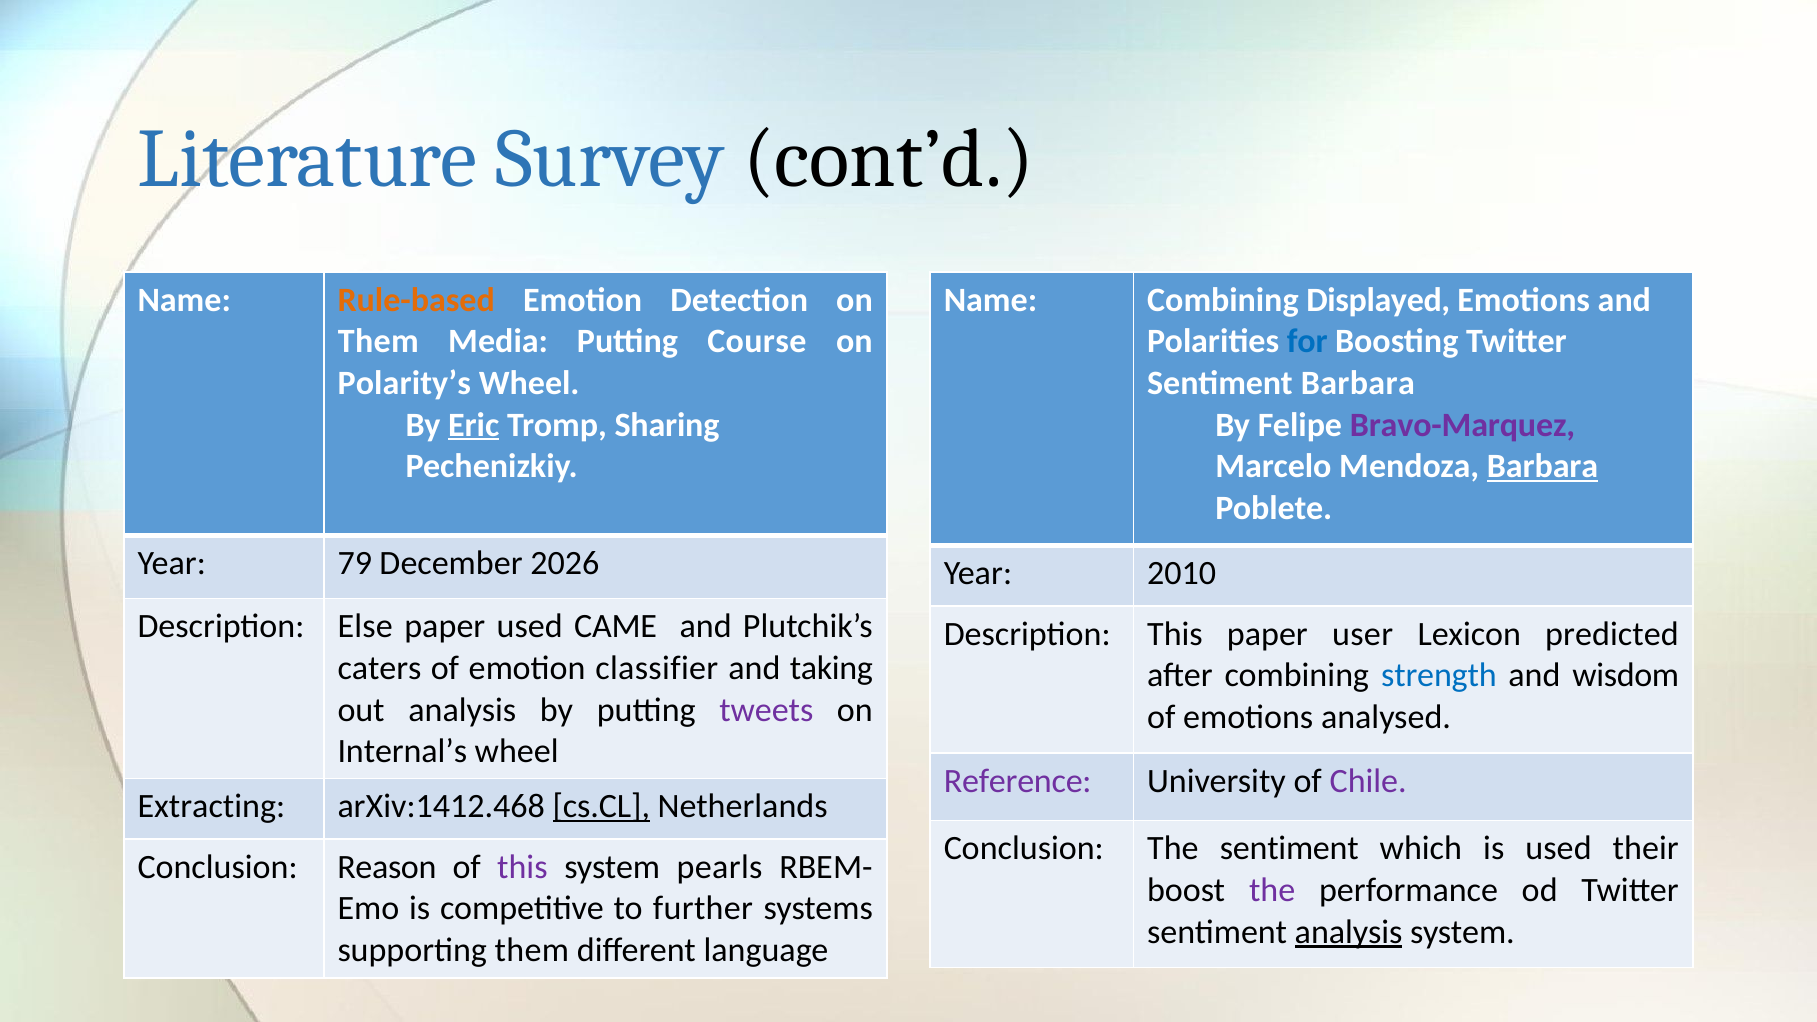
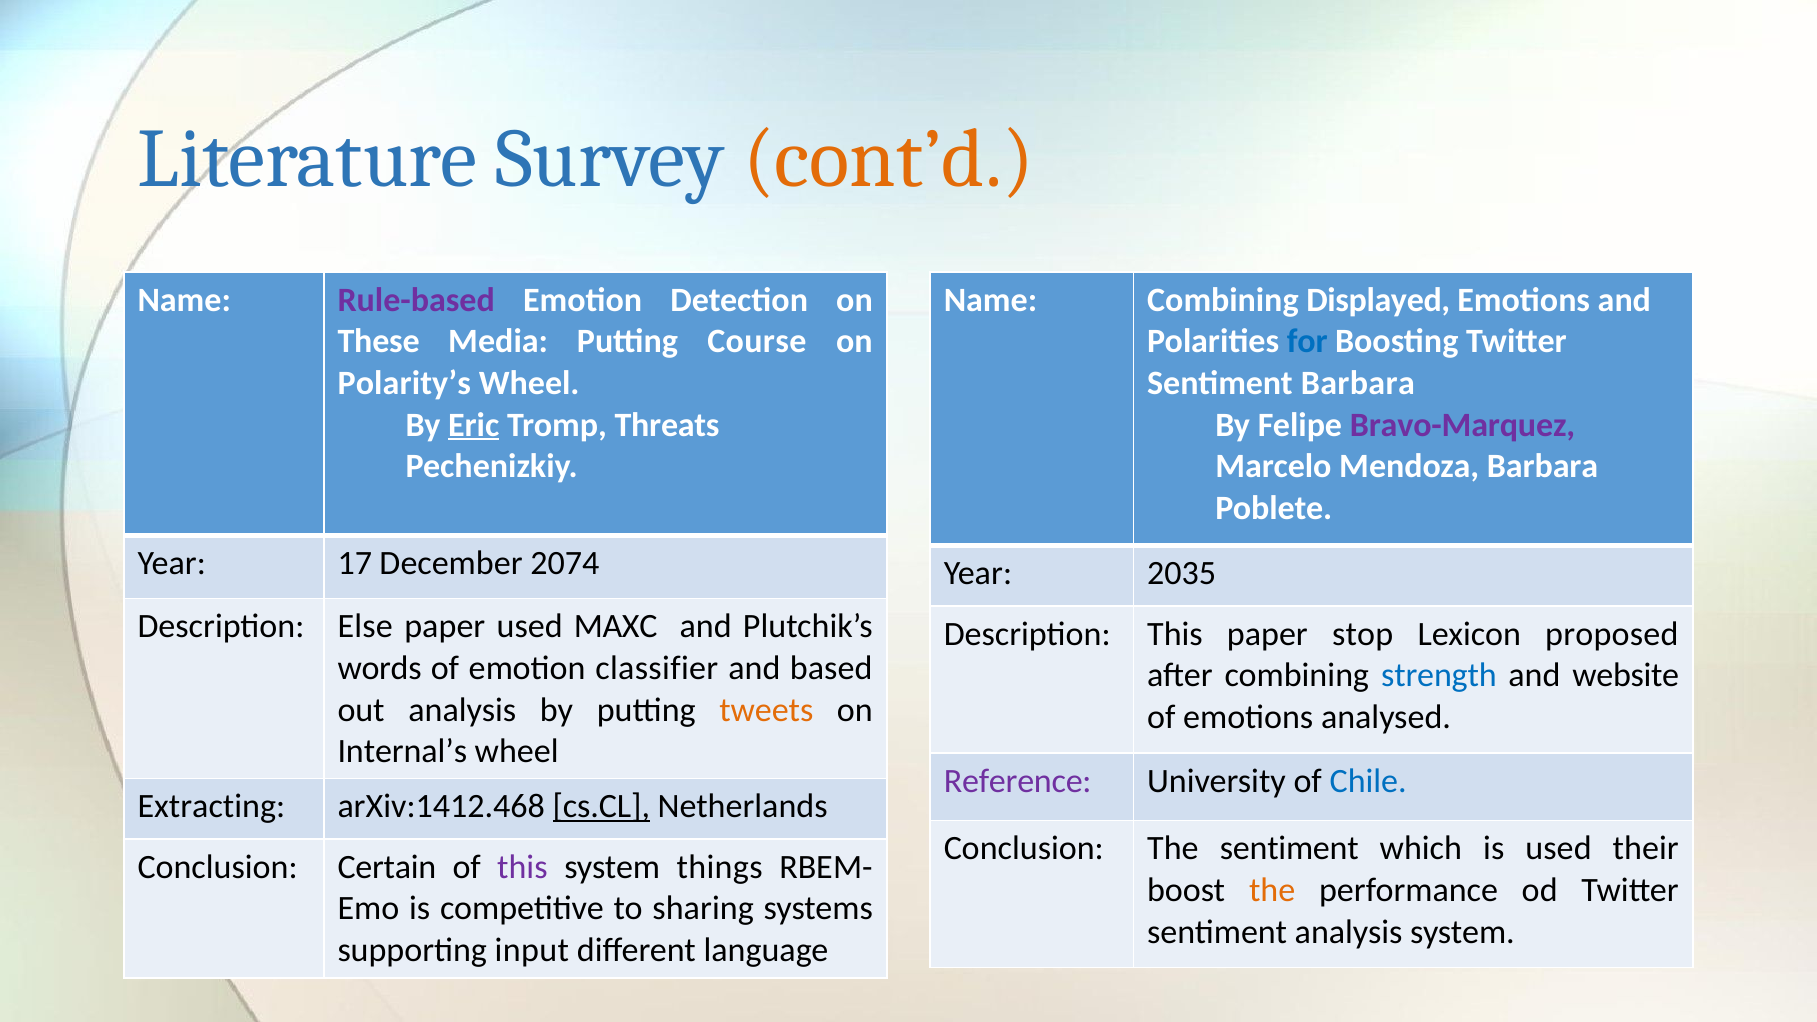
cont’d colour: black -> orange
Rule-based colour: orange -> purple
Them at (378, 342): Them -> These
Sharing: Sharing -> Threats
Barbara at (1543, 466) underline: present -> none
79: 79 -> 17
2026: 2026 -> 2074
2010: 2010 -> 2035
CAME: CAME -> MAXC
user: user -> stop
predicted: predicted -> proposed
caters: caters -> words
taking: taking -> based
wisdom: wisdom -> website
tweets colour: purple -> orange
Chile colour: purple -> blue
Reason: Reason -> Certain
pearls: pearls -> things
the at (1272, 890) colour: purple -> orange
further: further -> sharing
analysis at (1349, 932) underline: present -> none
supporting them: them -> input
